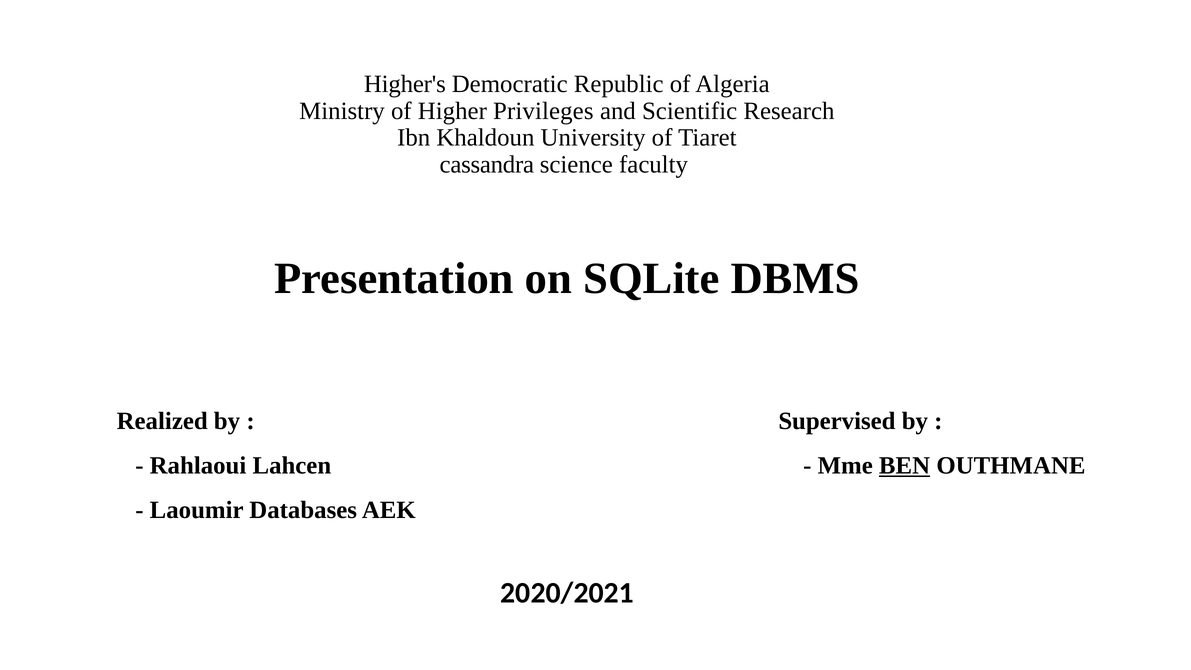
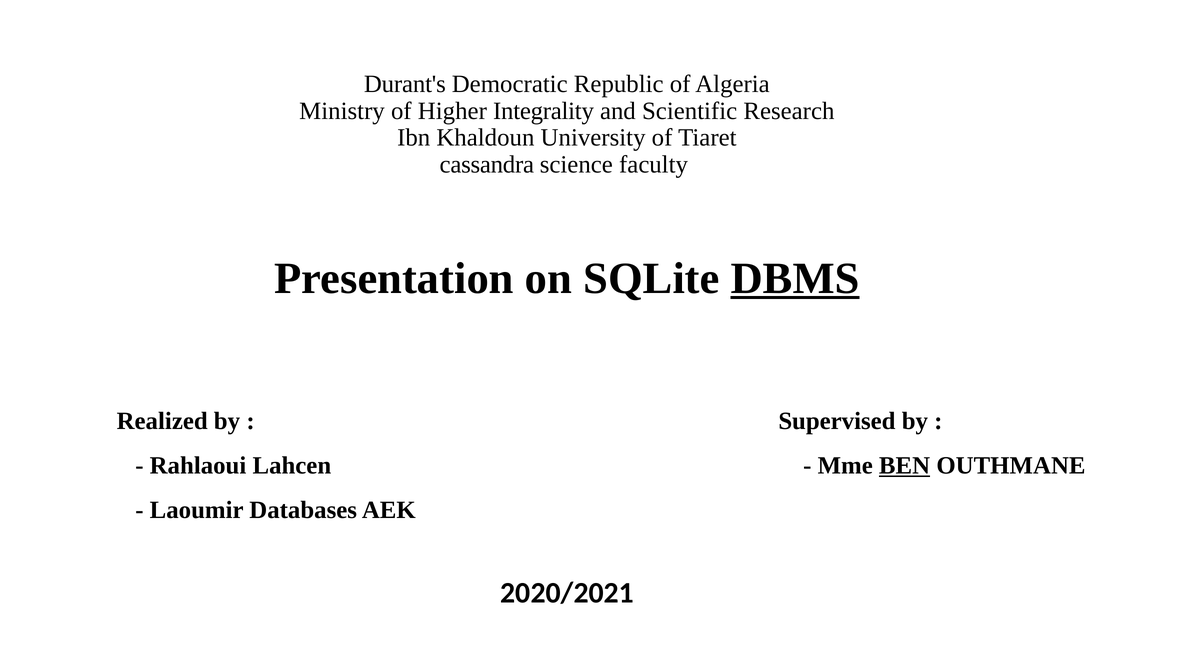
Higher's: Higher's -> Durant's
Privileges: Privileges -> Integrality
DBMS underline: none -> present
